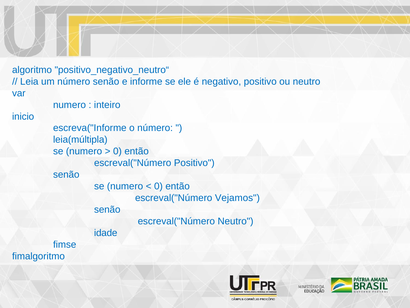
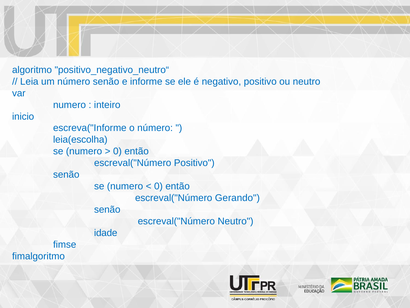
leia(múltipla: leia(múltipla -> leia(escolha
Vejamos: Vejamos -> Gerando
